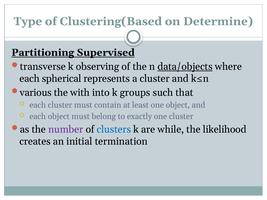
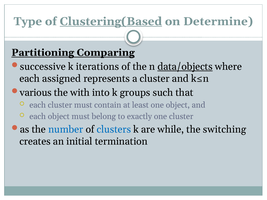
Clustering(Based underline: none -> present
Supervised: Supervised -> Comparing
transverse: transverse -> successive
observing: observing -> iterations
spherical: spherical -> assigned
number colour: purple -> blue
likelihood: likelihood -> switching
